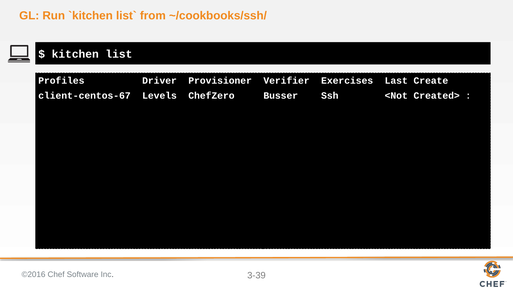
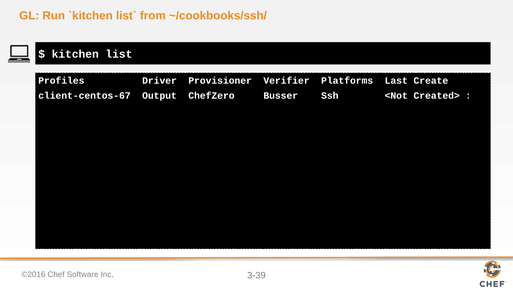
Exercises: Exercises -> Platforms
Levels: Levels -> Output
